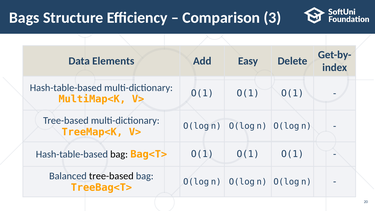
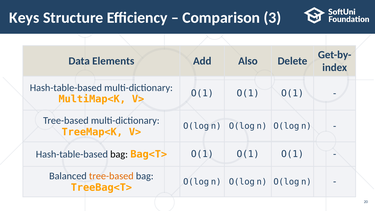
Bags: Bags -> Keys
Easy: Easy -> Also
tree-based at (111, 176) colour: black -> orange
